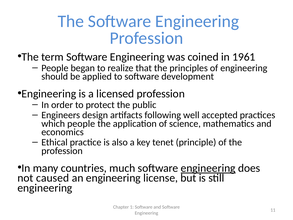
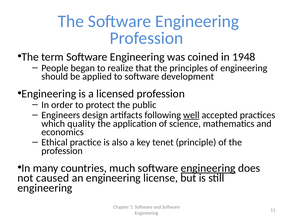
1961: 1961 -> 1948
well underline: none -> present
which people: people -> quality
